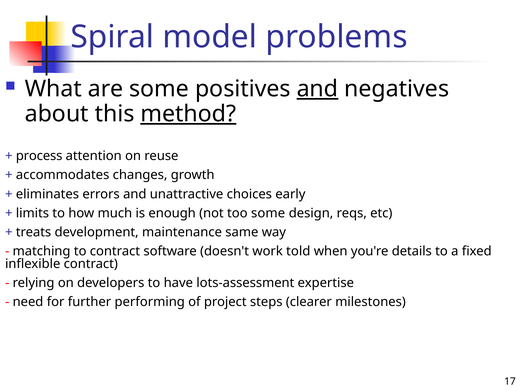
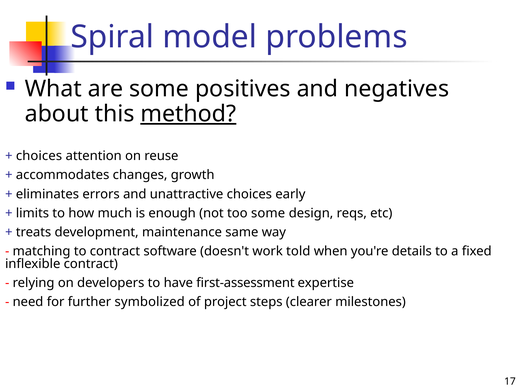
and at (317, 89) underline: present -> none
process at (39, 156): process -> choices
lots-assessment: lots-assessment -> first-assessment
performing: performing -> symbolized
